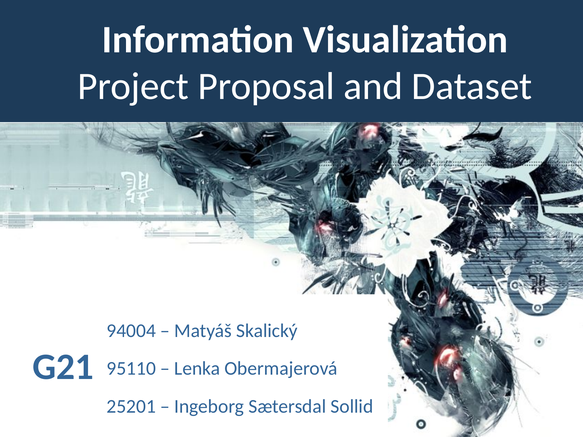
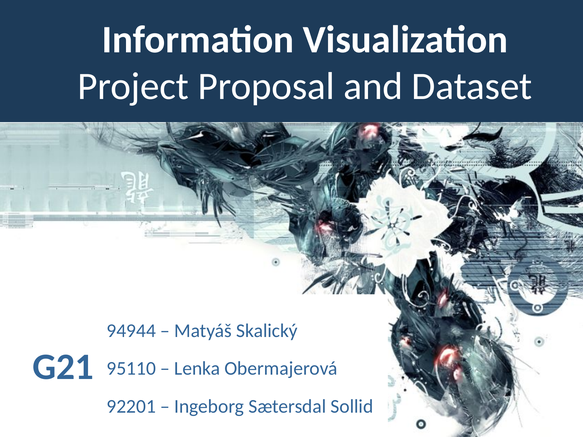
94004: 94004 -> 94944
25201: 25201 -> 92201
